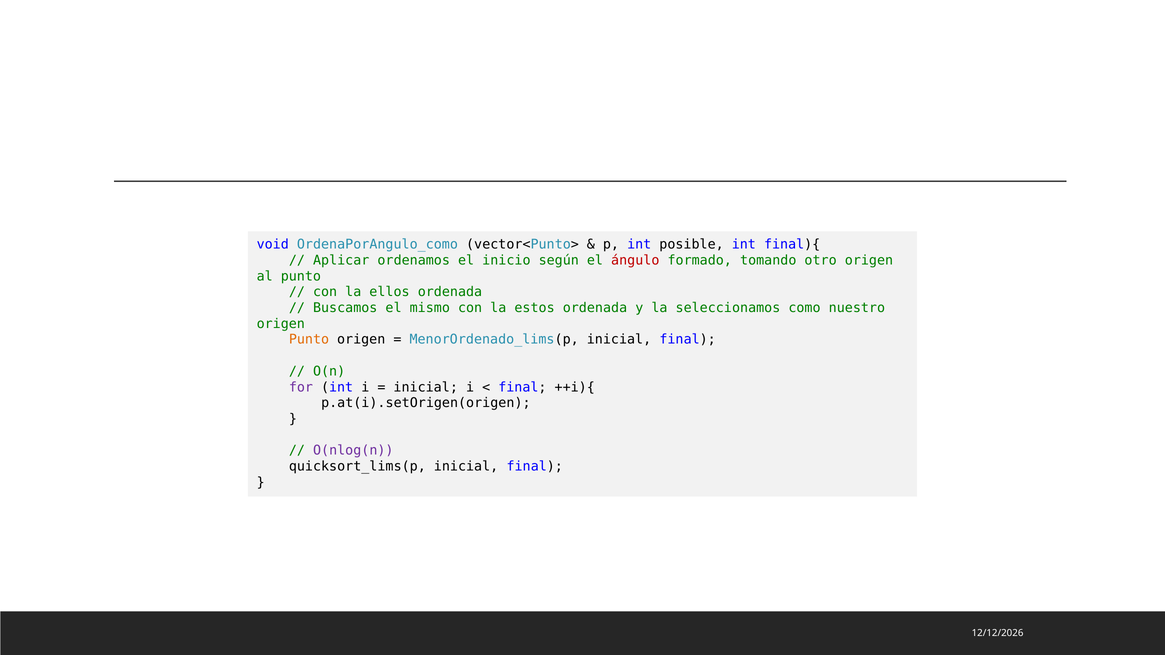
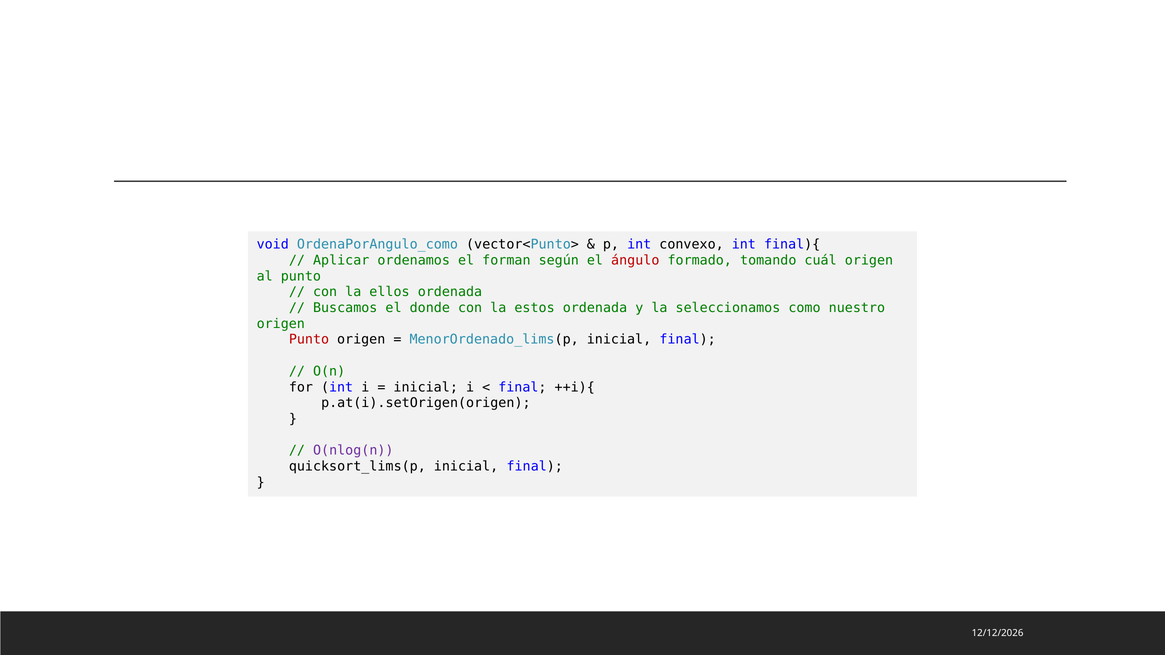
posible: posible -> convexo
inicio: inicio -> forman
otro: otro -> cuál
mismo: mismo -> donde
Punto at (309, 340) colour: orange -> red
for colour: purple -> black
